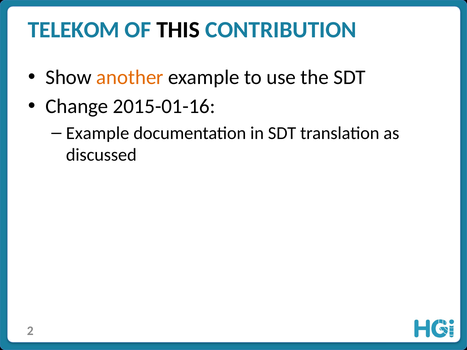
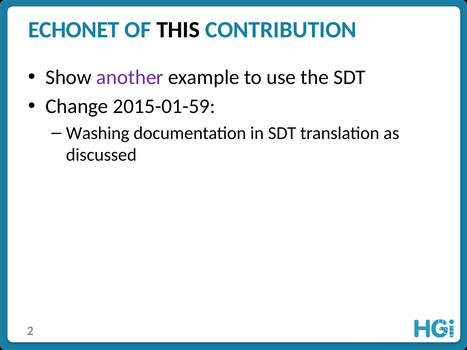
TELEKOM: TELEKOM -> ECHONET
another colour: orange -> purple
2015-01-16: 2015-01-16 -> 2015-01-59
Example at (98, 133): Example -> Washing
